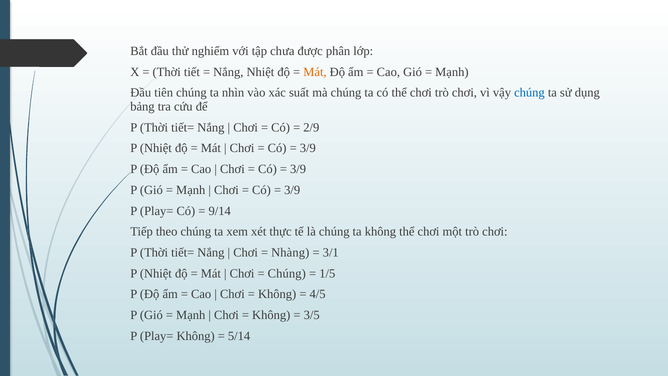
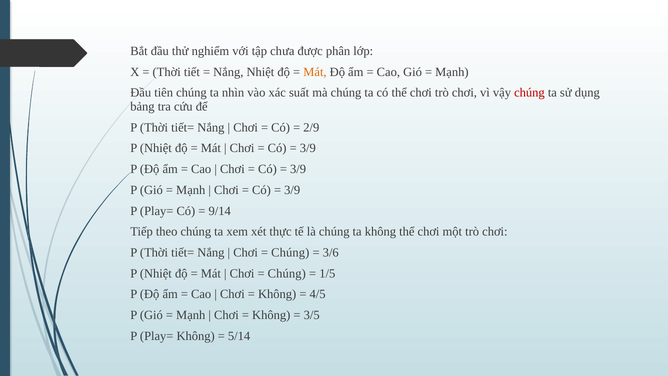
chúng at (529, 93) colour: blue -> red
Nhàng at (290, 252): Nhàng -> Chúng
3/1: 3/1 -> 3/6
